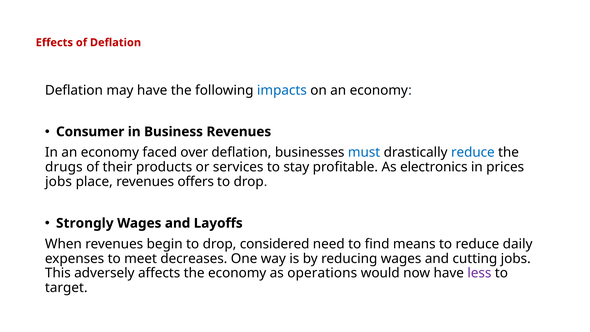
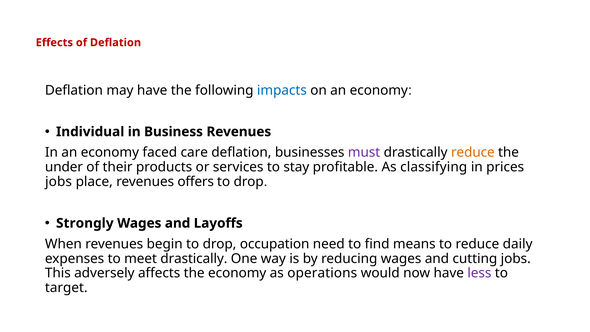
Consumer: Consumer -> Individual
over: over -> care
must colour: blue -> purple
reduce at (473, 152) colour: blue -> orange
drugs: drugs -> under
electronics: electronics -> classifying
considered: considered -> occupation
meet decreases: decreases -> drastically
